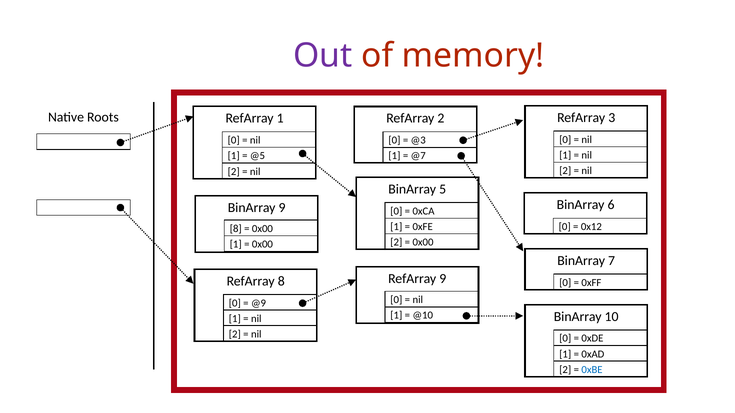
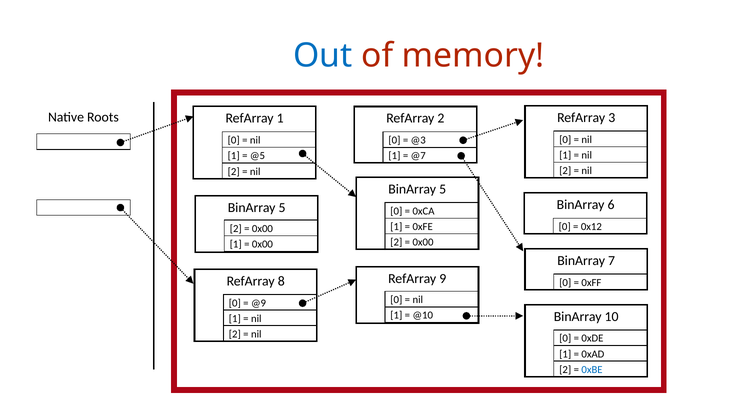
Out colour: purple -> blue
9 at (282, 208): 9 -> 5
8 at (236, 229): 8 -> 2
